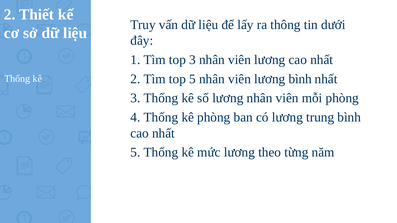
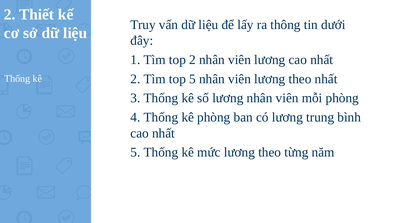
top 3: 3 -> 2
viên lương bình: bình -> theo
